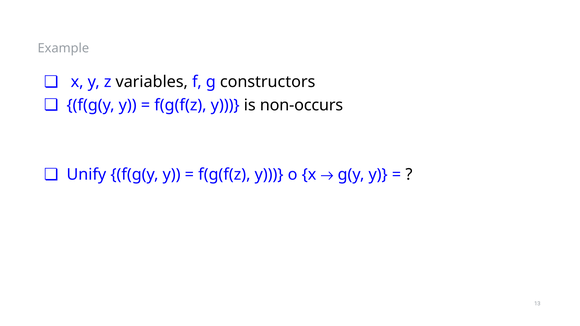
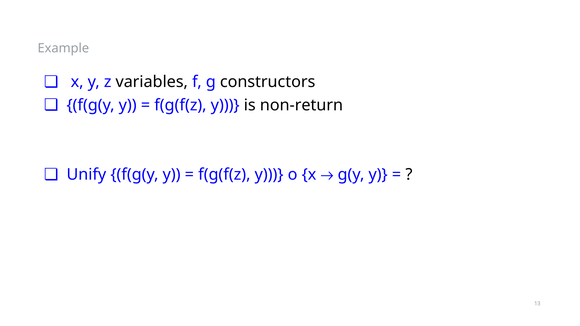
non-occurs: non-occurs -> non-return
